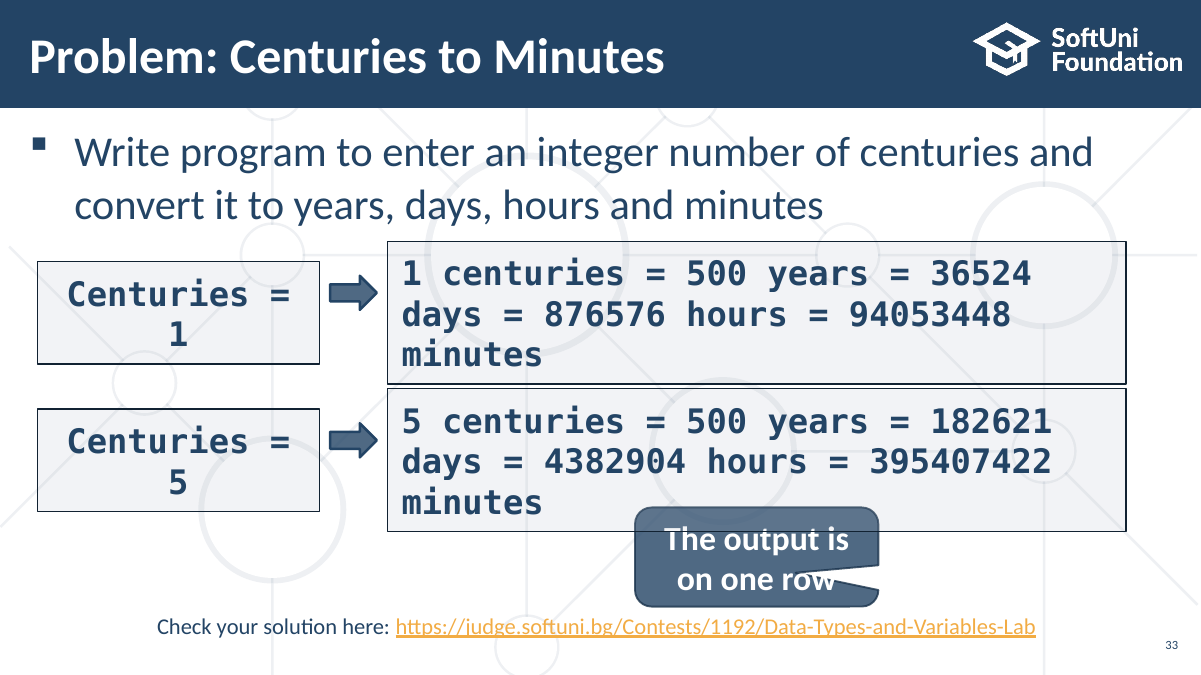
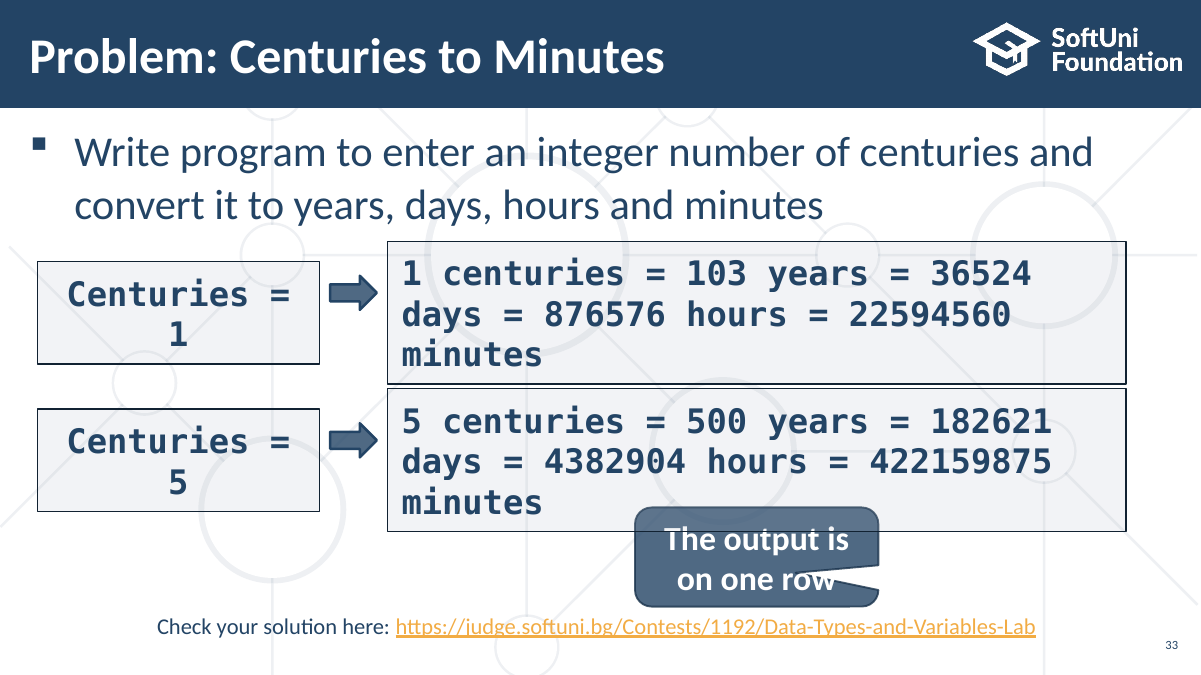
500 at (717, 275): 500 -> 103
94053448: 94053448 -> 22594560
395407422: 395407422 -> 422159875
